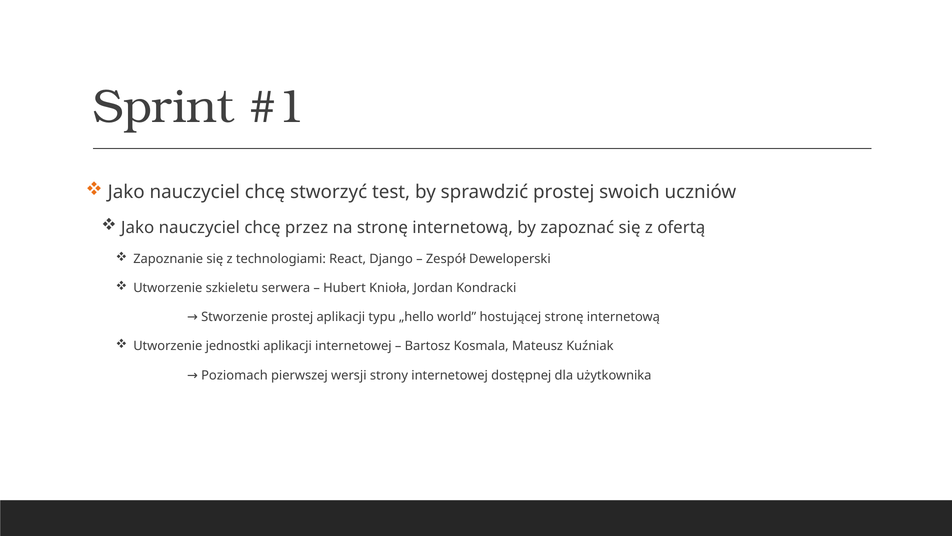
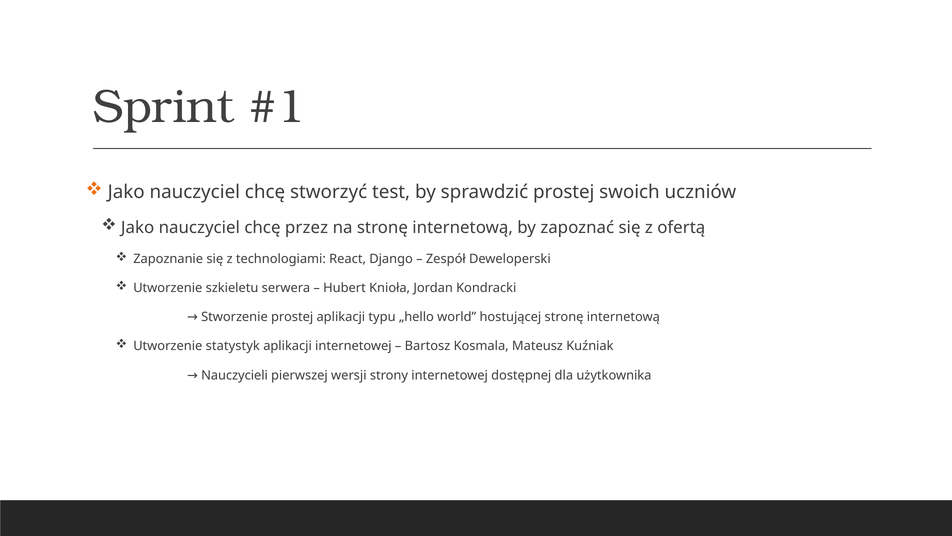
jednostki: jednostki -> statystyk
Poziomach: Poziomach -> Nauczycieli
